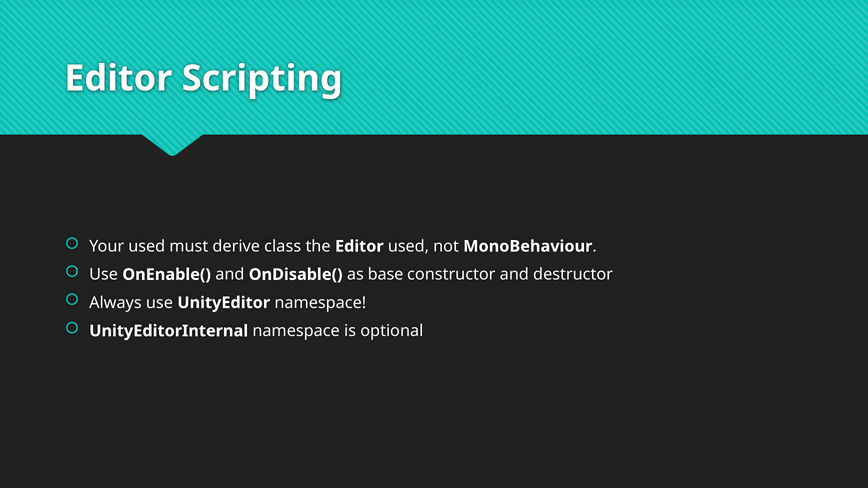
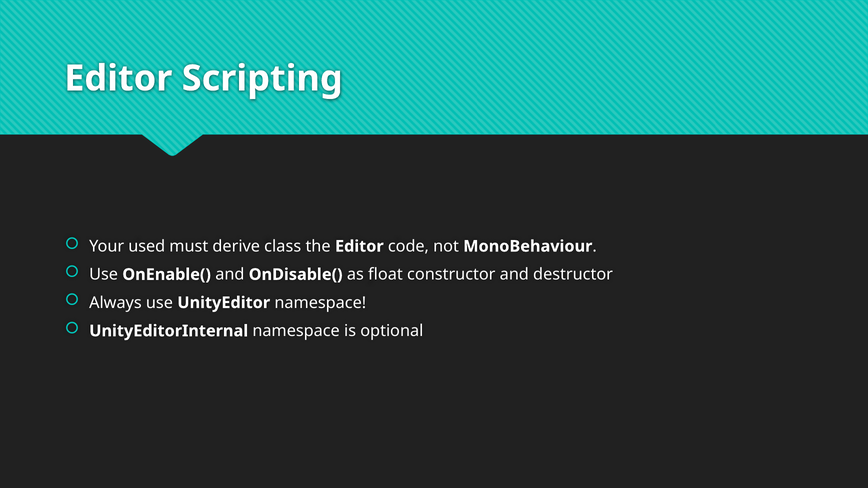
Editor used: used -> code
base: base -> float
